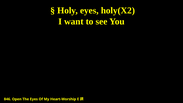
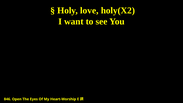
Holy eyes: eyes -> love
